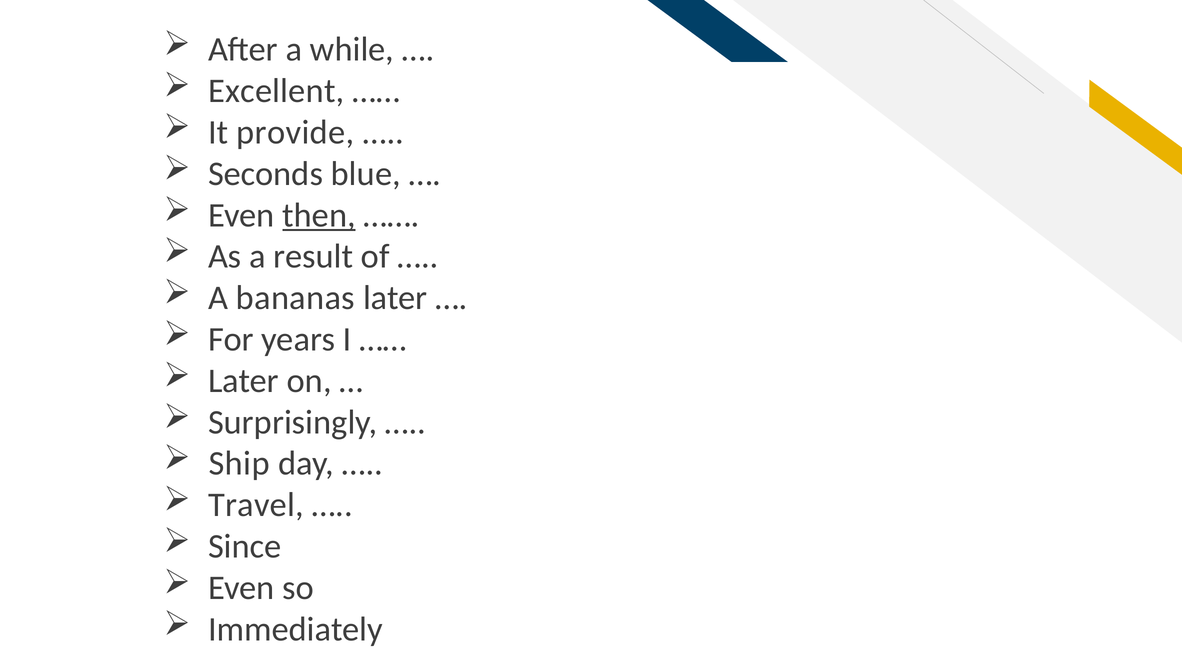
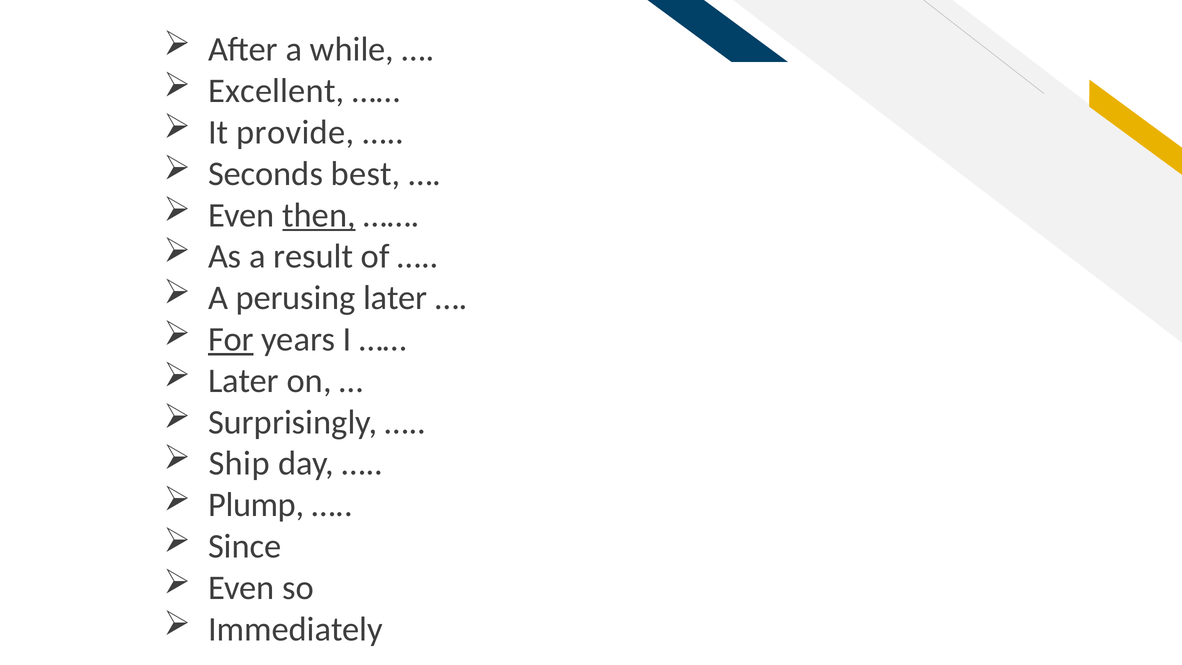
blue: blue -> best
bananas: bananas -> perusing
For underline: none -> present
Travel: Travel -> Plump
